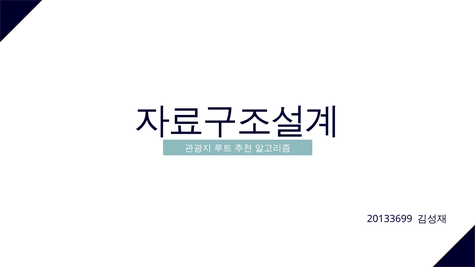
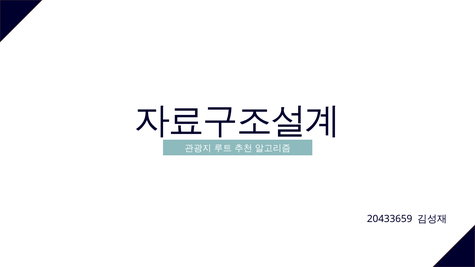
20133699: 20133699 -> 20433659
